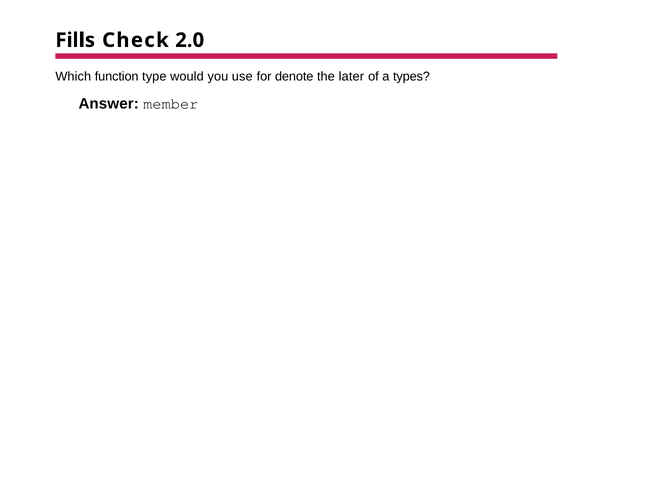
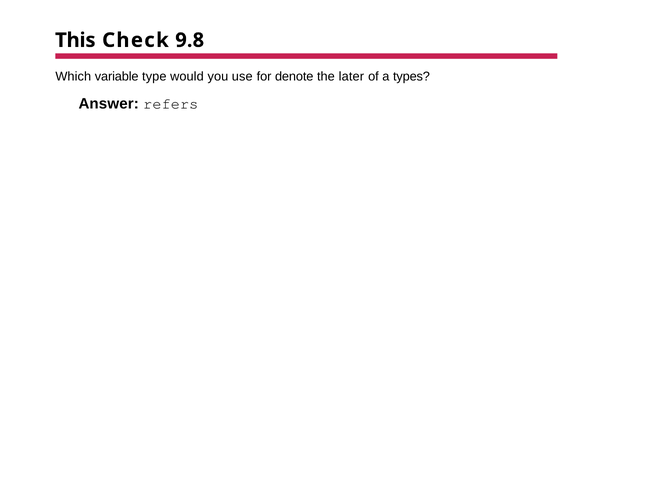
Fills: Fills -> This
2.0: 2.0 -> 9.8
function: function -> variable
member: member -> refers
